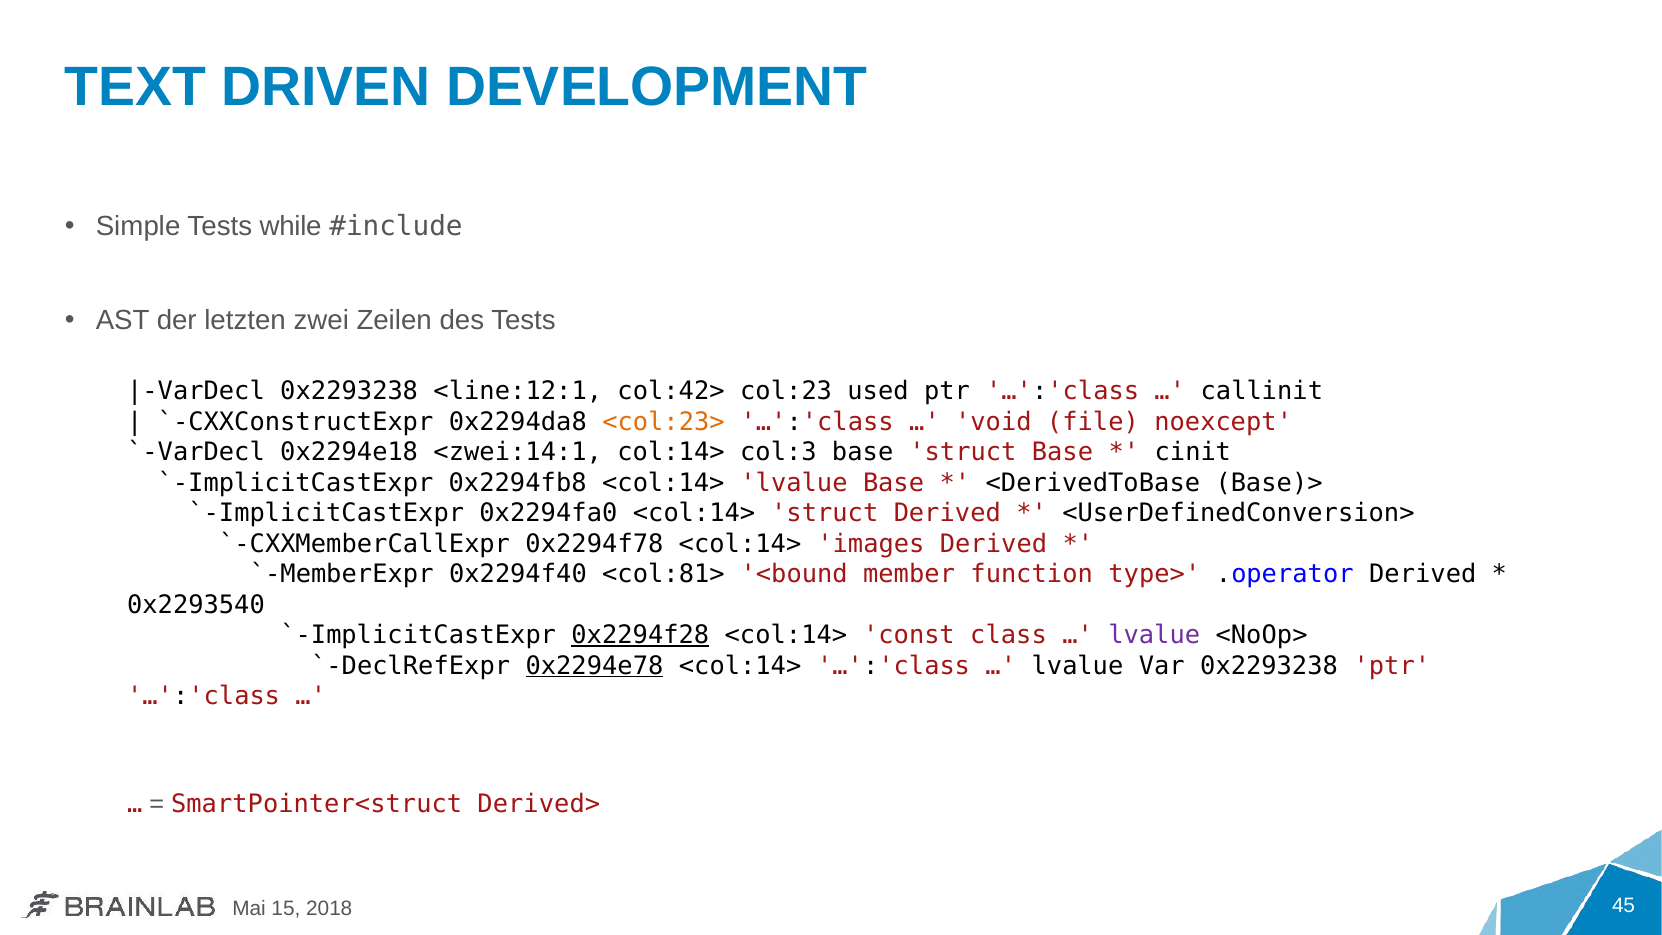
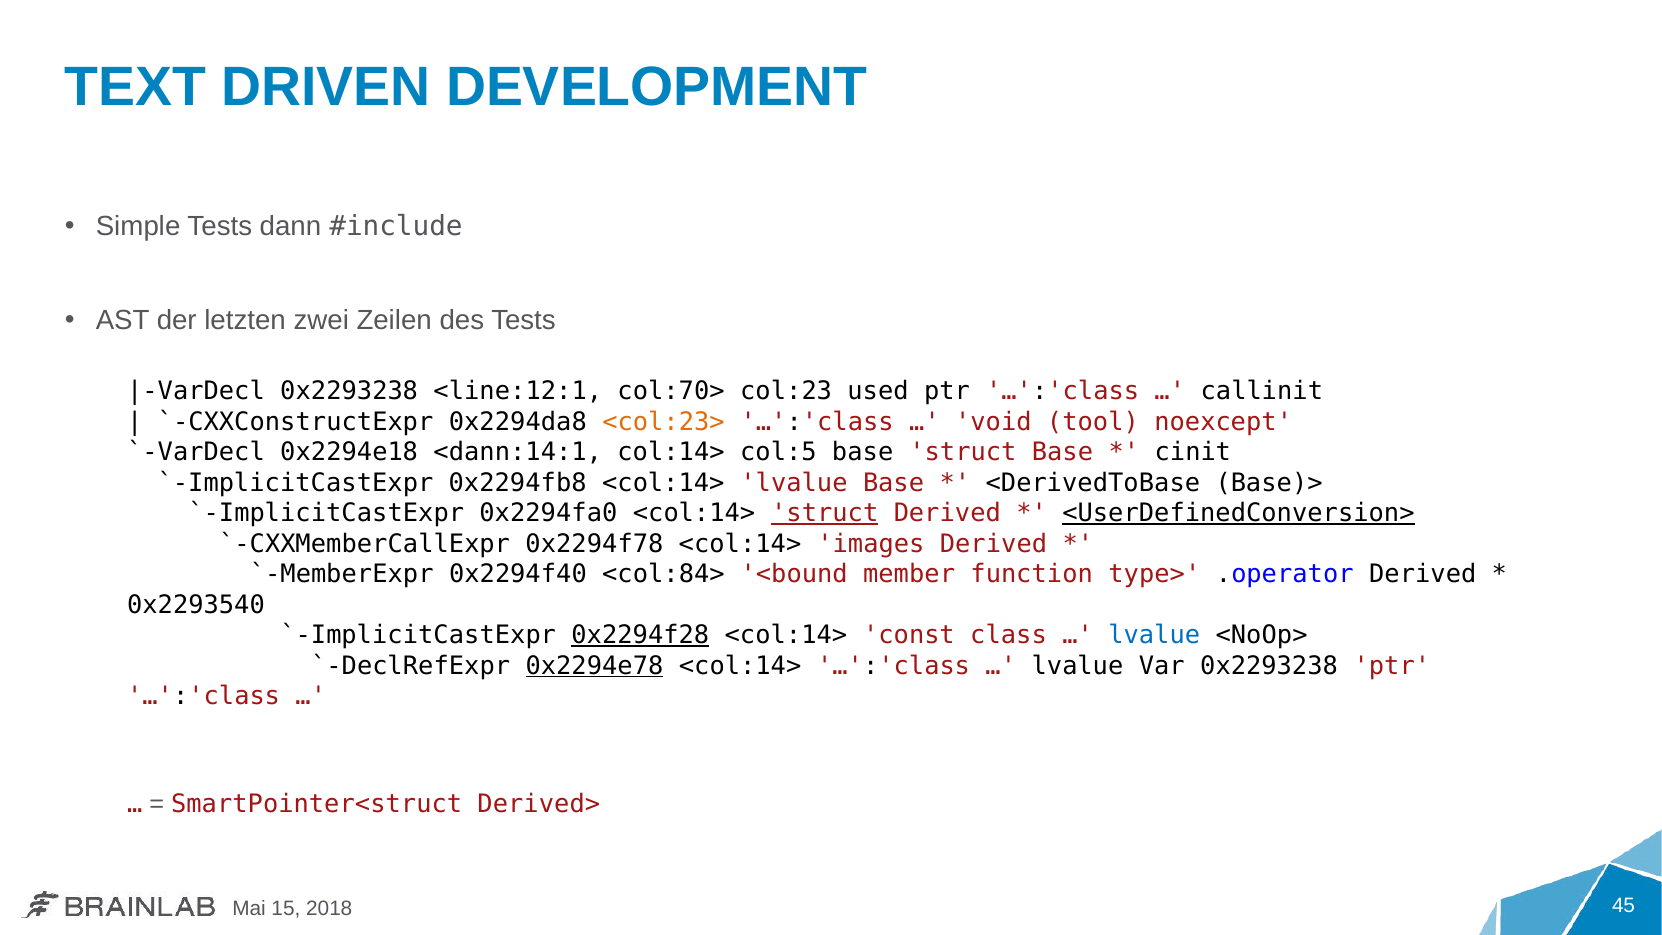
while: while -> dann
col:42>: col:42> -> col:70>
file: file -> tool
<zwei:14:1: <zwei:14:1 -> <dann:14:1
col:3: col:3 -> col:5
struct at (825, 513) underline: none -> present
<UserDefinedConversion> underline: none -> present
<col:81>: <col:81> -> <col:84>
lvalue at (1154, 635) colour: purple -> blue
